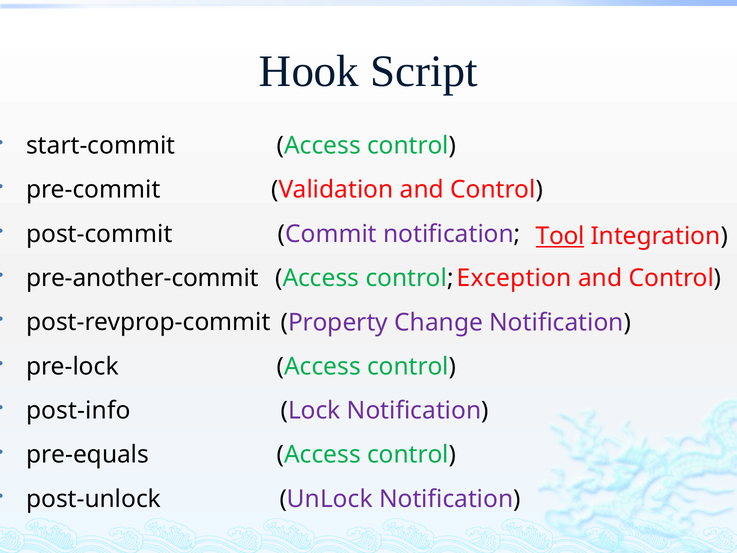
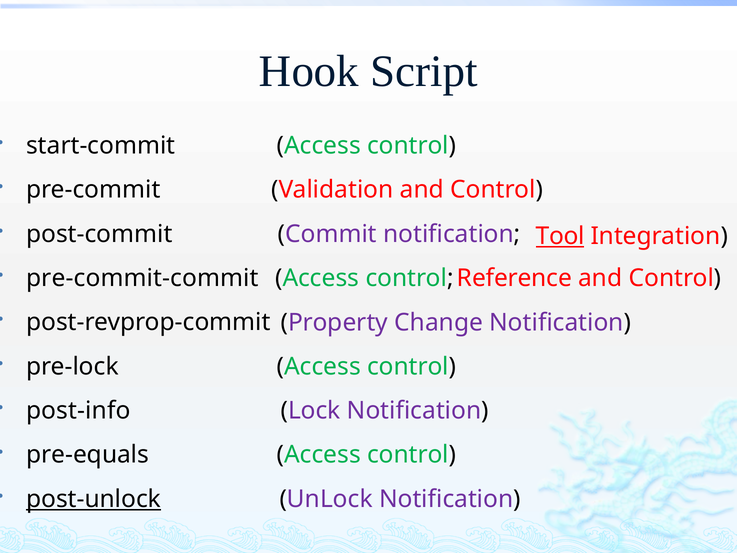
pre-another-commit: pre-another-commit -> pre-commit-commit
Exception: Exception -> Reference
post-unlock underline: none -> present
